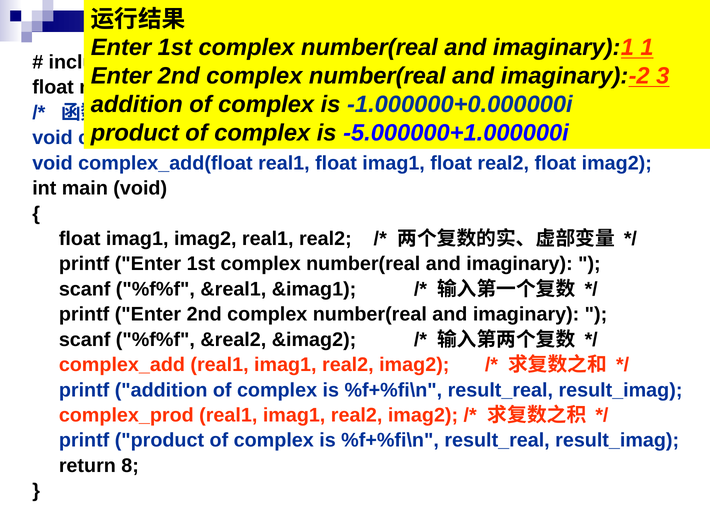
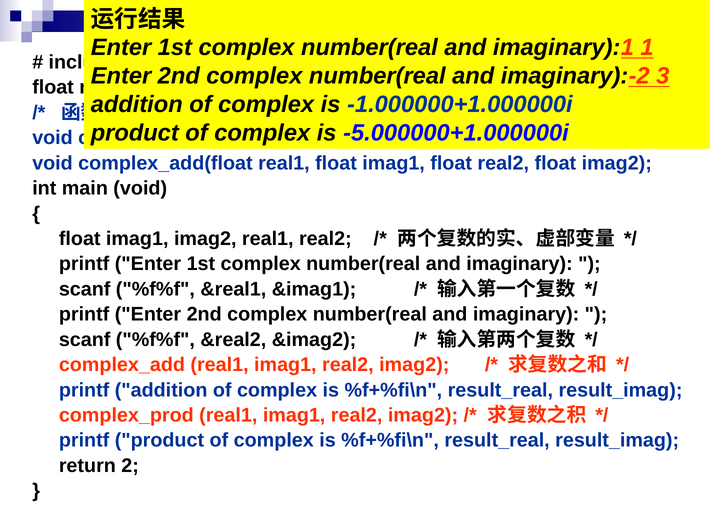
-1.000000+0.000000i: -1.000000+0.000000i -> -1.000000+1.000000i
8: 8 -> 2
